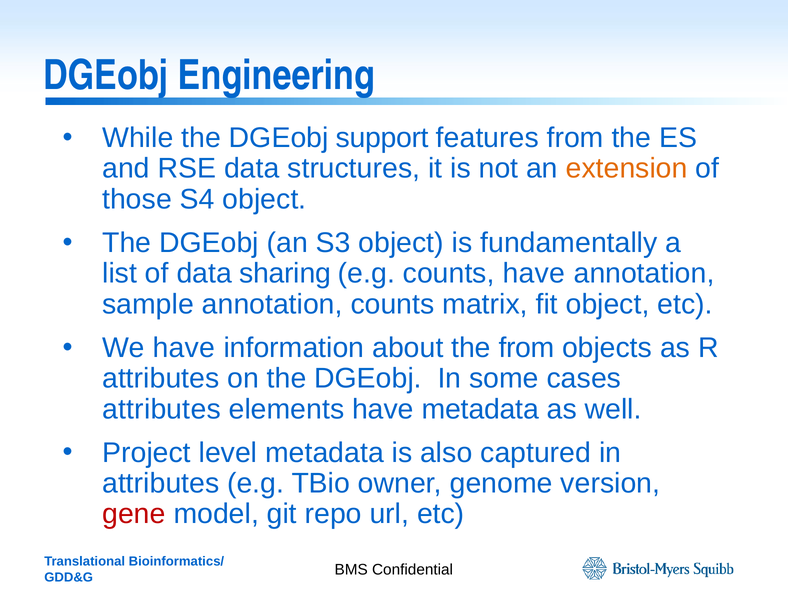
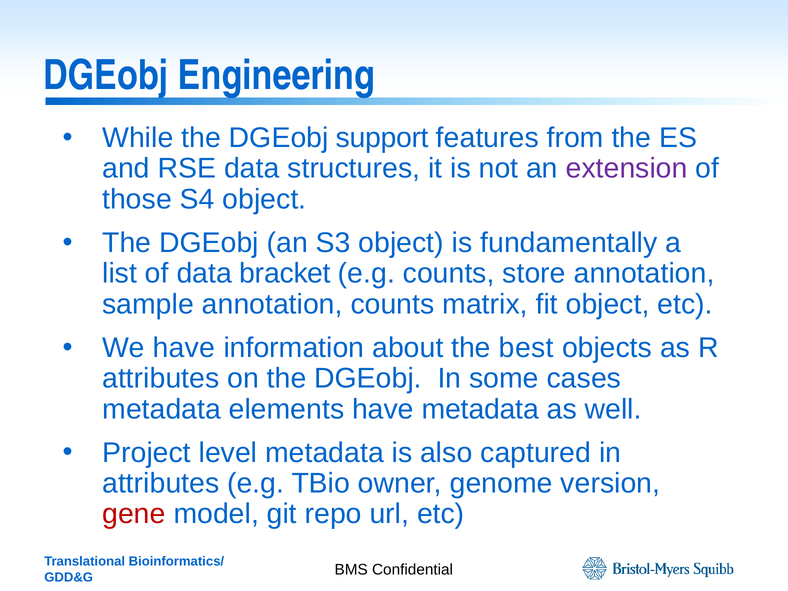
extension colour: orange -> purple
sharing: sharing -> bracket
counts have: have -> store
the from: from -> best
attributes at (162, 409): attributes -> metadata
